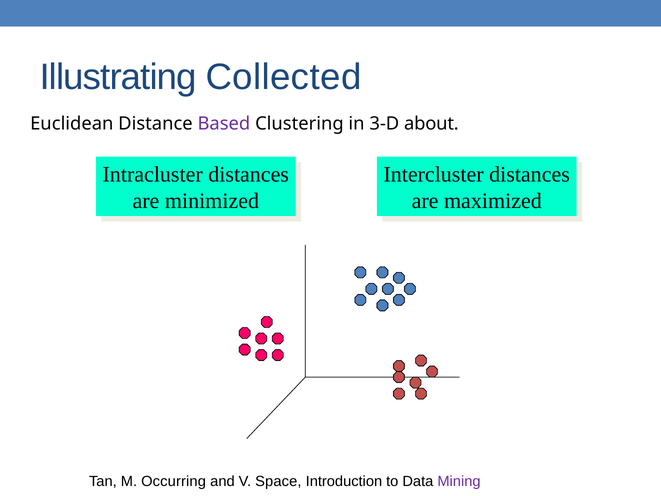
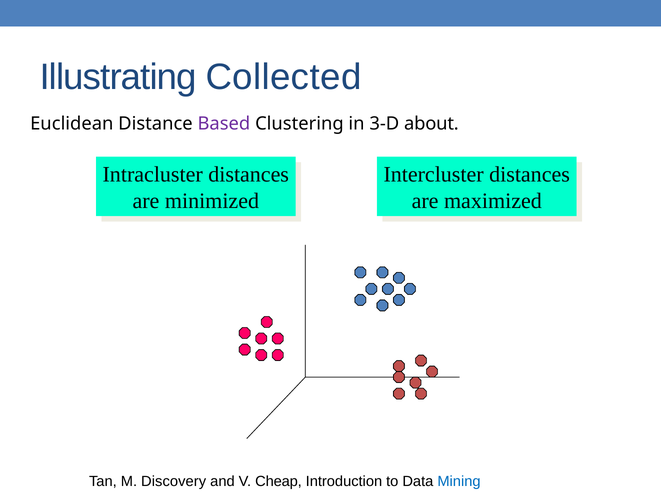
Occurring: Occurring -> Discovery
Space: Space -> Cheap
Mining colour: purple -> blue
